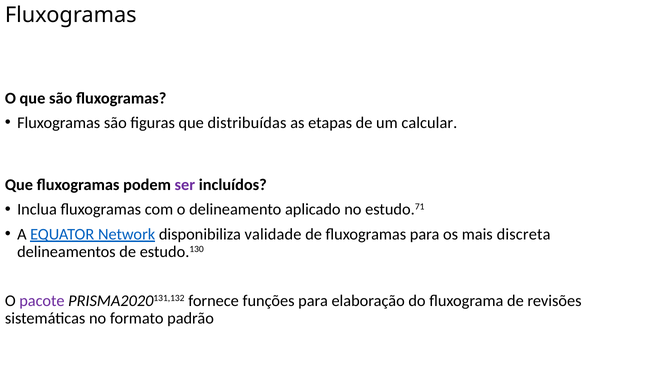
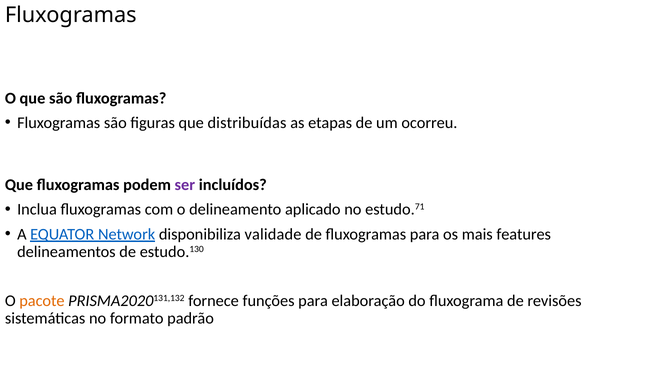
calcular: calcular -> ocorreu
discreta: discreta -> features
pacote colour: purple -> orange
